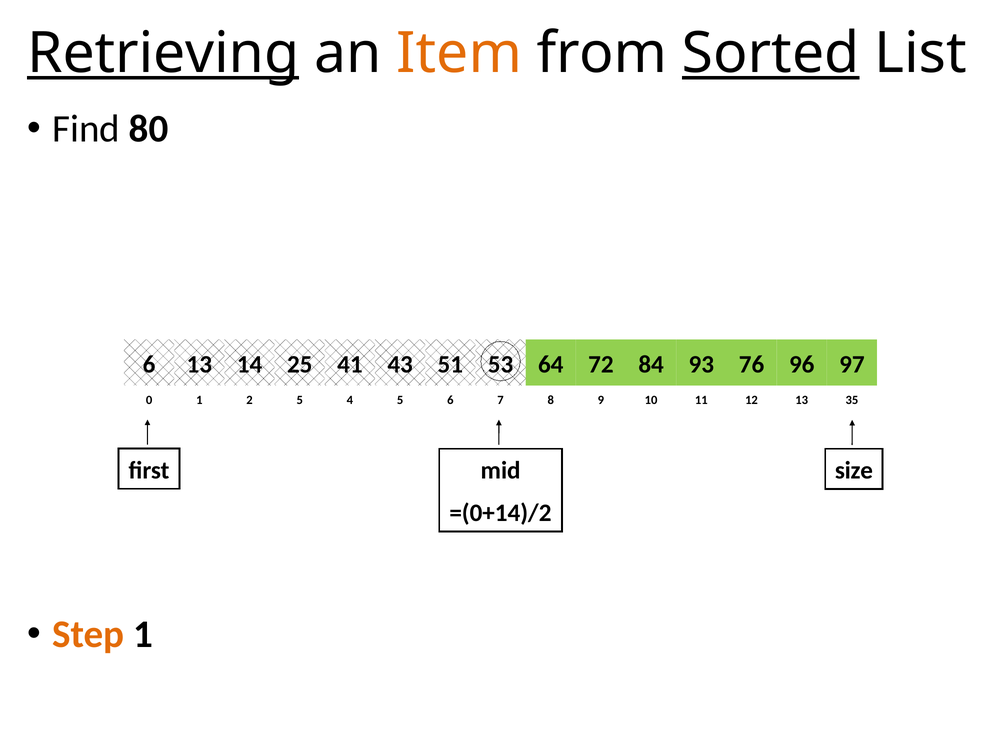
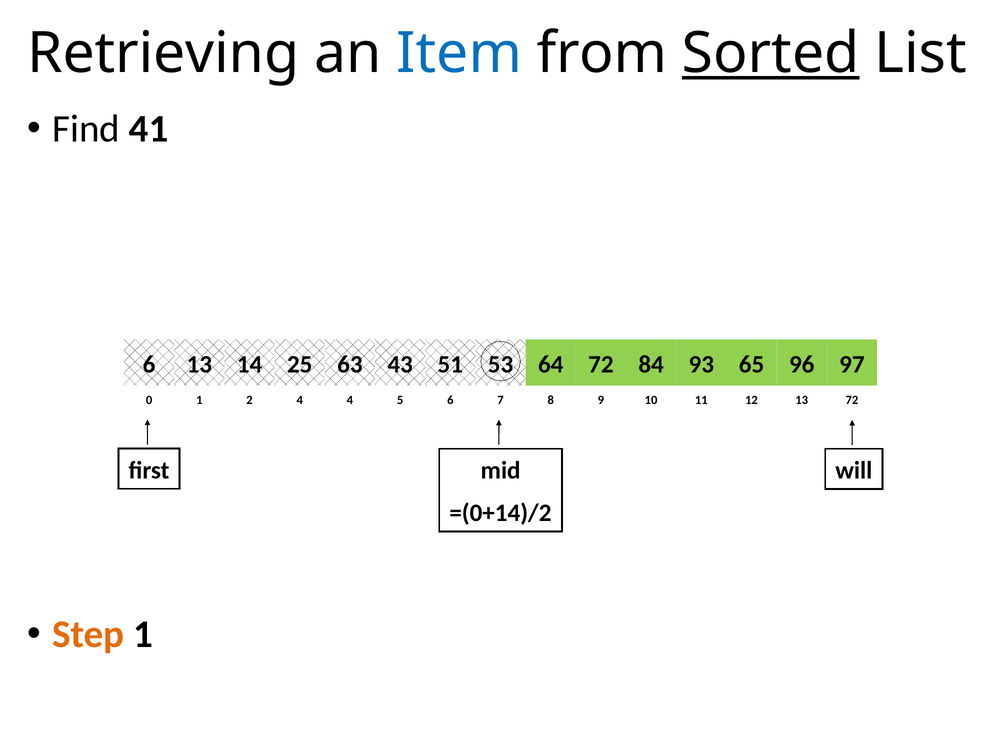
Retrieving underline: present -> none
Item colour: orange -> blue
80: 80 -> 41
41: 41 -> 63
76: 76 -> 65
1 5: 5 -> 4
12 35: 35 -> 72
size: size -> will
